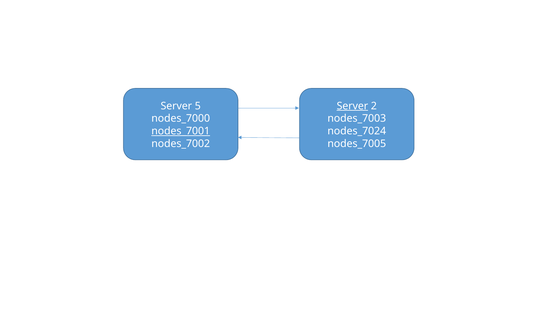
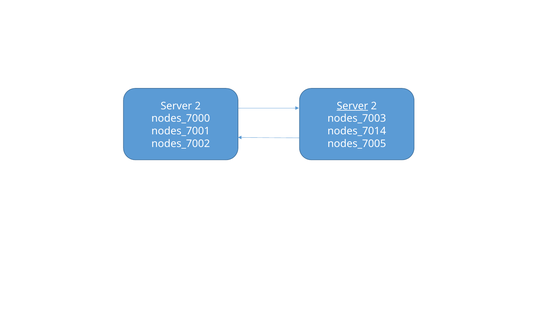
5 at (198, 106): 5 -> 2
nodes_7001 underline: present -> none
nodes_7024: nodes_7024 -> nodes_7014
